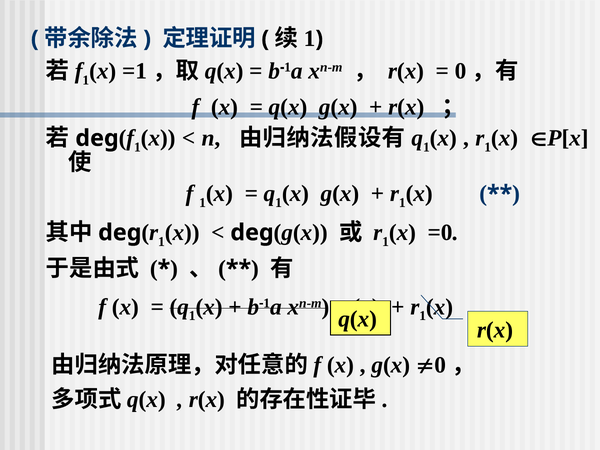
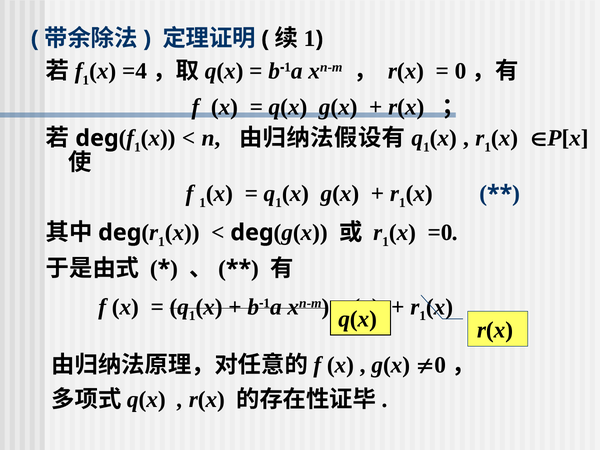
=1: =1 -> =4
